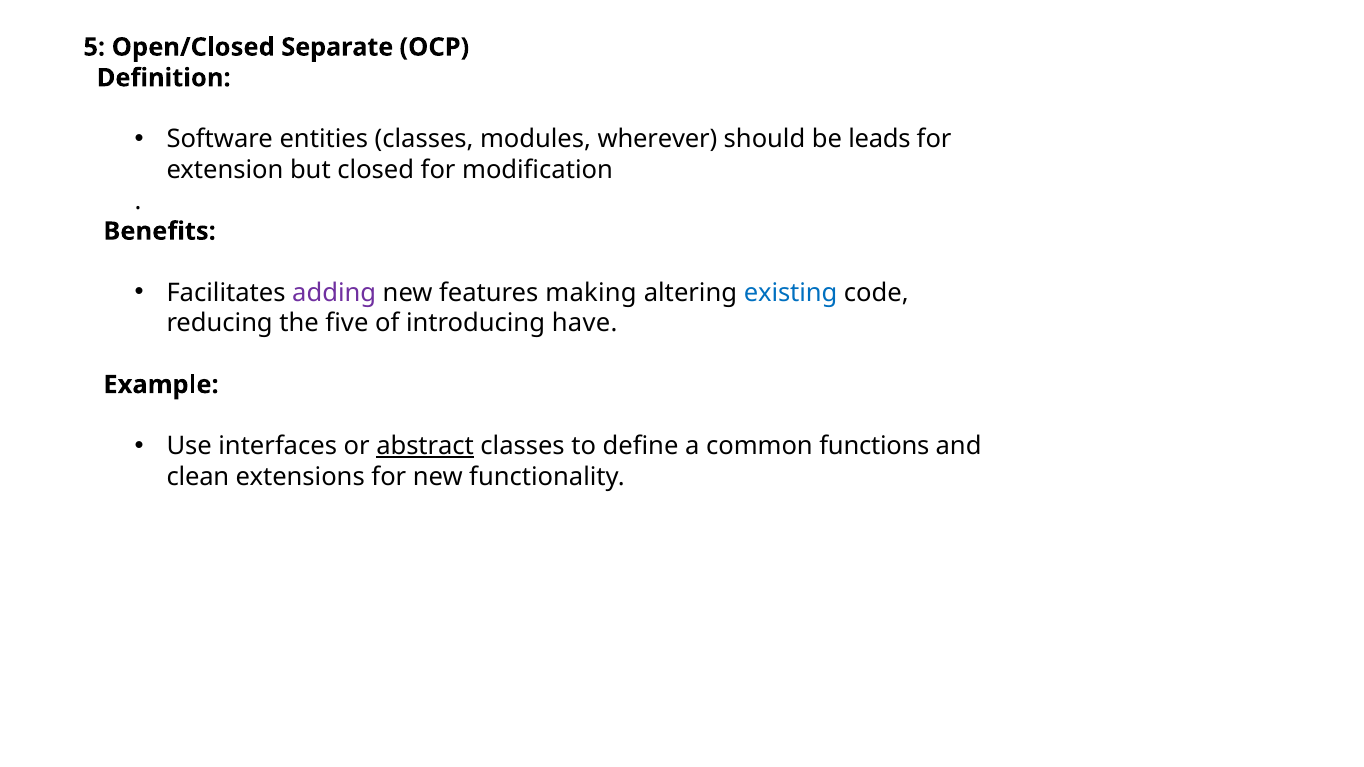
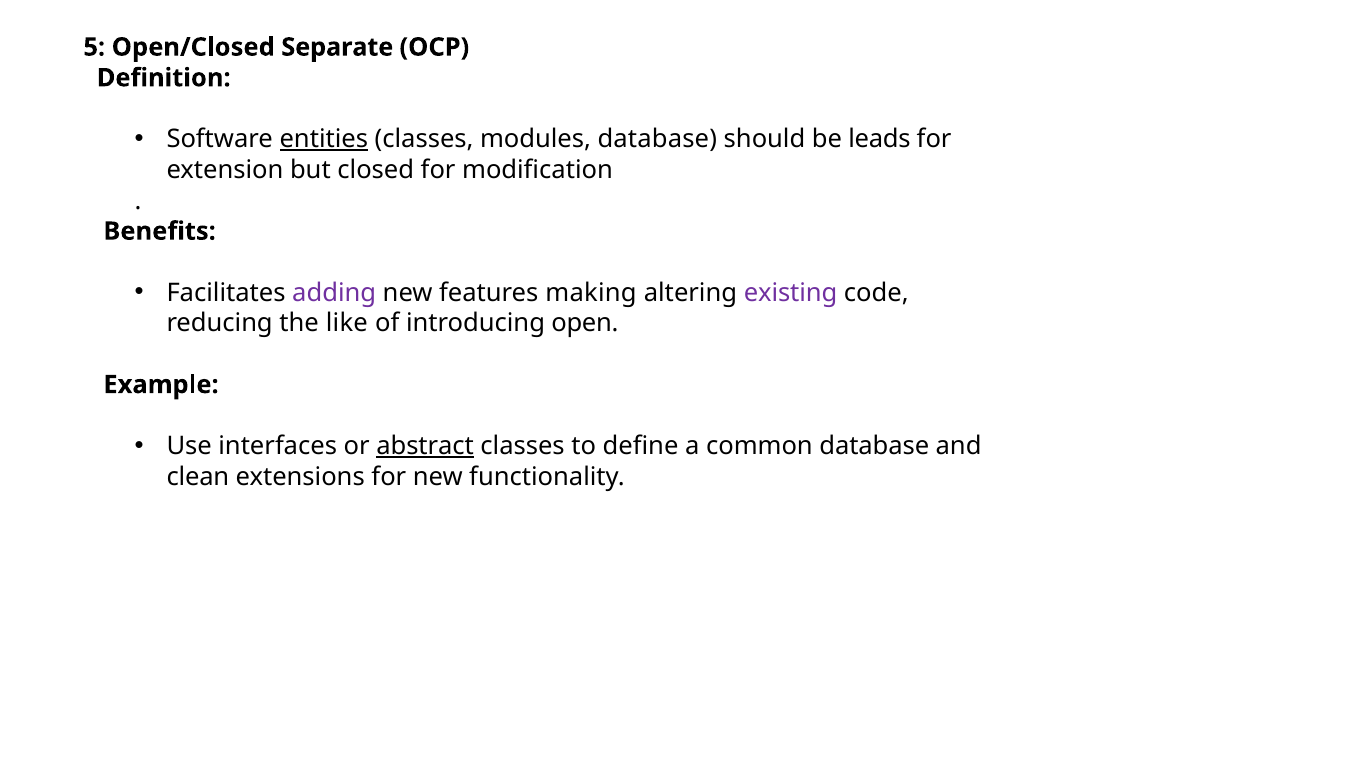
entities underline: none -> present
modules wherever: wherever -> database
existing colour: blue -> purple
five: five -> like
have: have -> open
common functions: functions -> database
